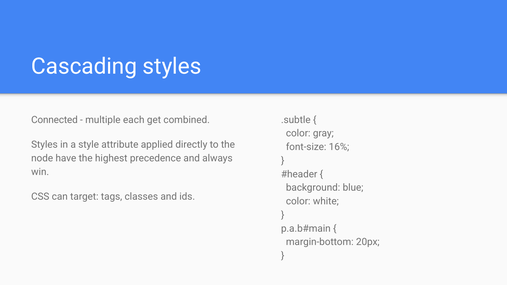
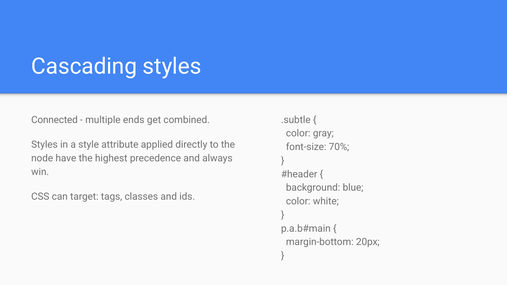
each: each -> ends
16%: 16% -> 70%
